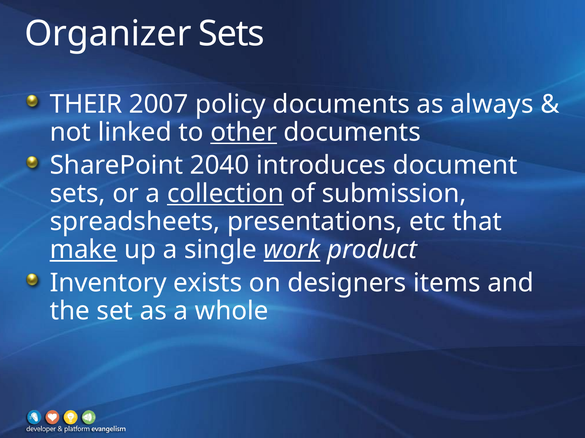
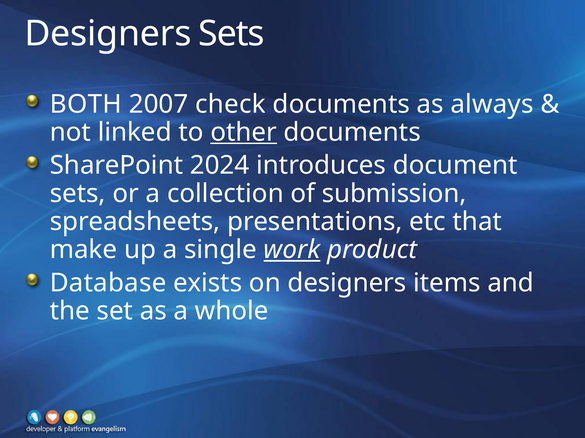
Organizer at (108, 34): Organizer -> Designers
THEIR: THEIR -> BOTH
policy: policy -> check
2040: 2040 -> 2024
collection underline: present -> none
make underline: present -> none
Inventory: Inventory -> Database
